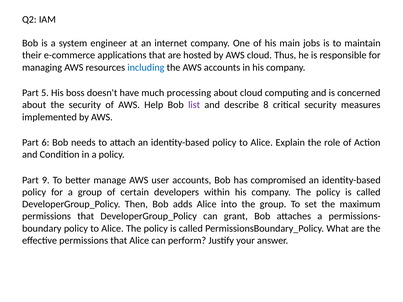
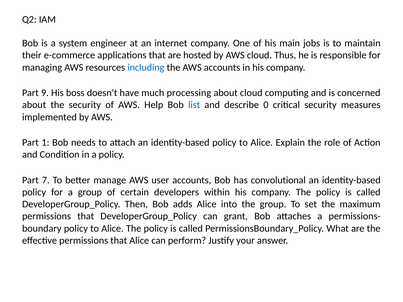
5: 5 -> 9
list colour: purple -> blue
8: 8 -> 0
6: 6 -> 1
9: 9 -> 7
compromised: compromised -> convolutional
